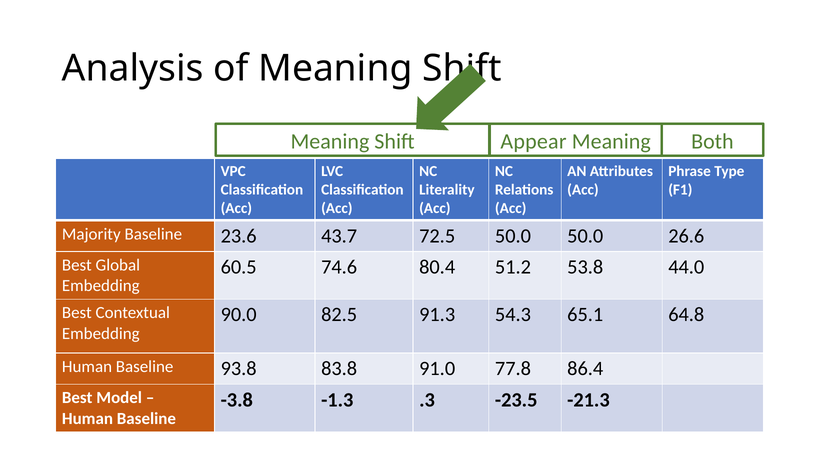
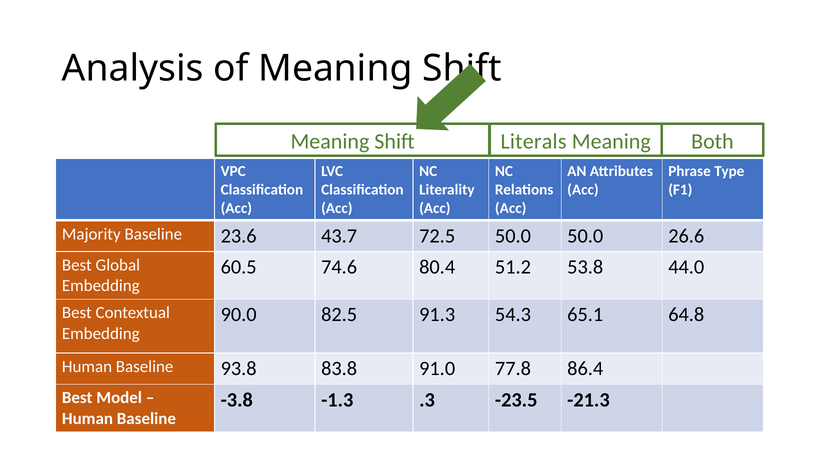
Appear: Appear -> Literals
